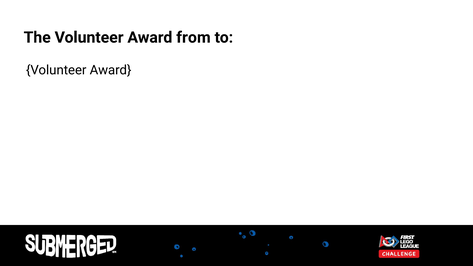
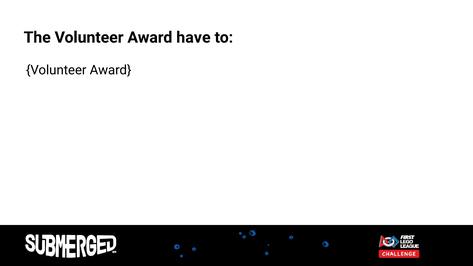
from: from -> have
